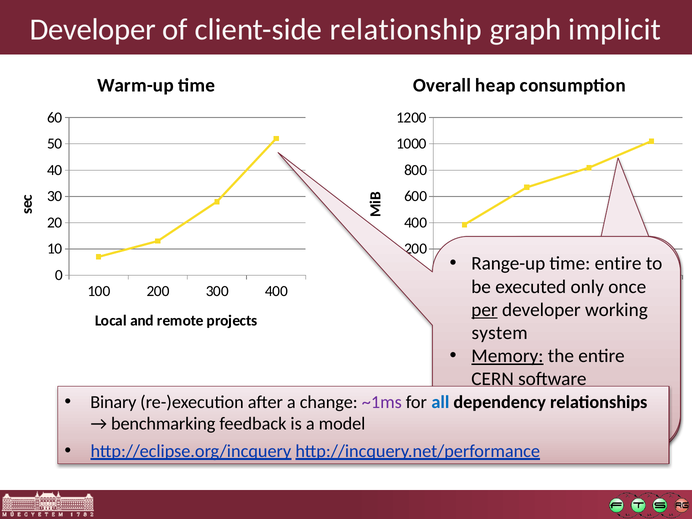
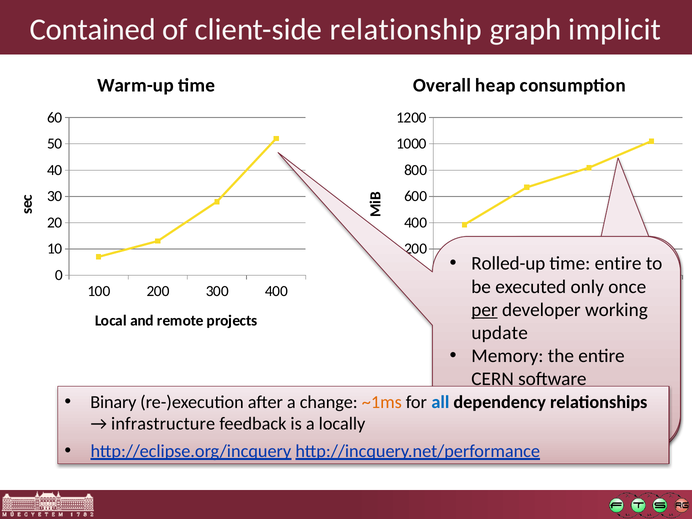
Developer at (93, 29): Developer -> Contained
Range-up: Range-up -> Rolled-up
system: system -> update
Memory underline: present -> none
~1ms colour: purple -> orange
benchmarking at (163, 424): benchmarking -> infrastructure
model: model -> locally
